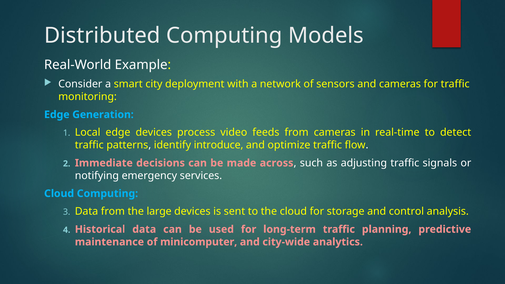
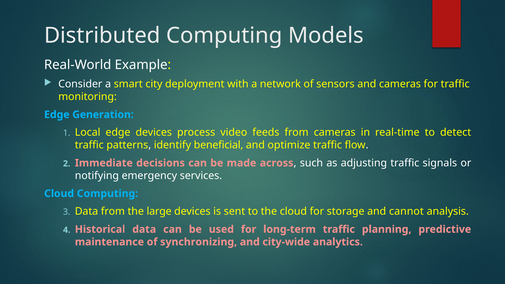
introduce: introduce -> beneficial
control: control -> cannot
minicomputer: minicomputer -> synchronizing
